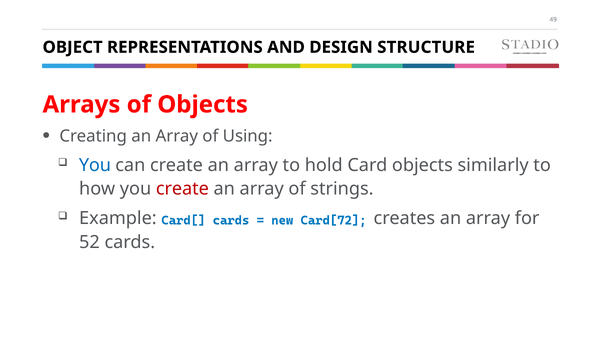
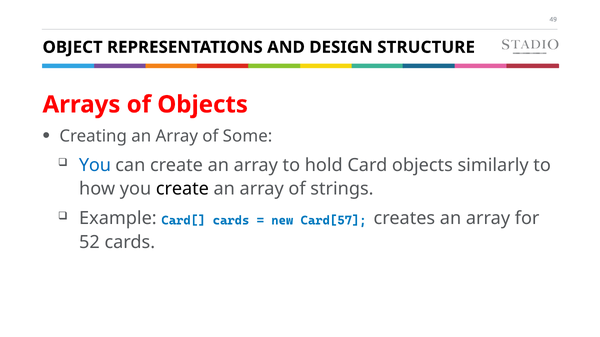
Using: Using -> Some
create at (182, 189) colour: red -> black
Card[72: Card[72 -> Card[57
